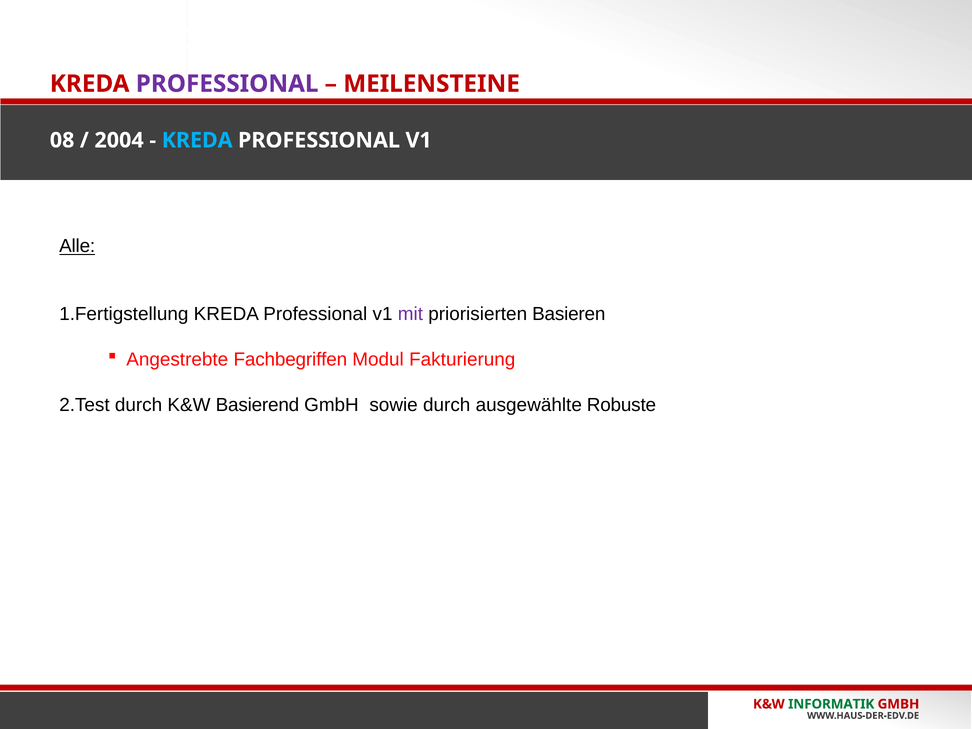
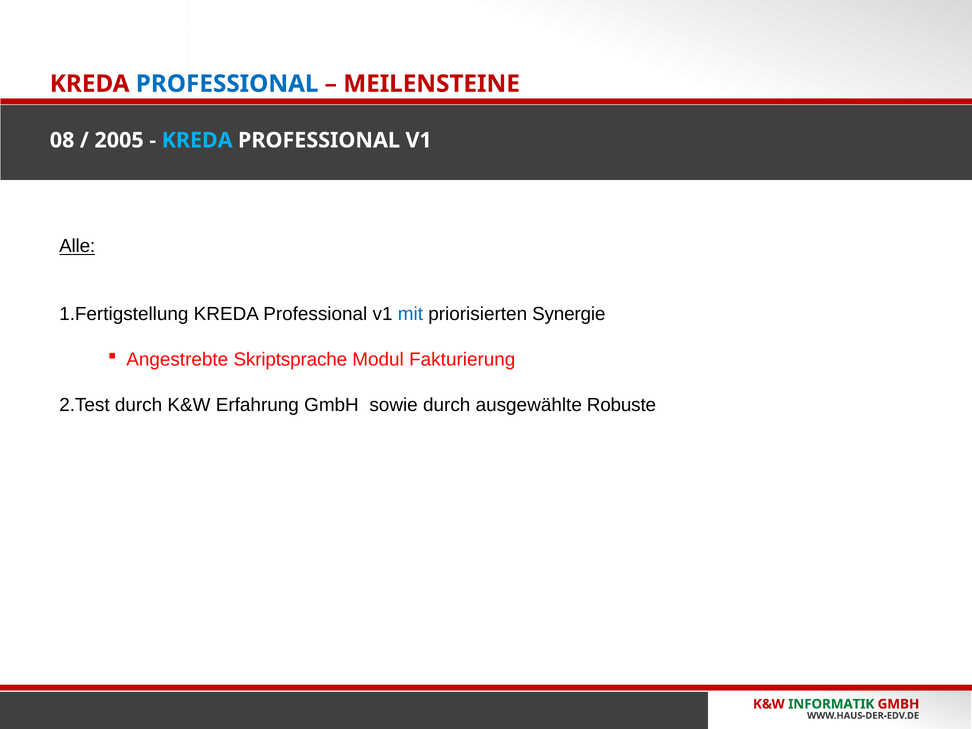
PROFESSIONAL at (227, 84) colour: purple -> blue
2004: 2004 -> 2005
mit colour: purple -> blue
Basieren: Basieren -> Synergie
Fachbegriffen: Fachbegriffen -> Skriptsprache
Basierend: Basierend -> Erfahrung
